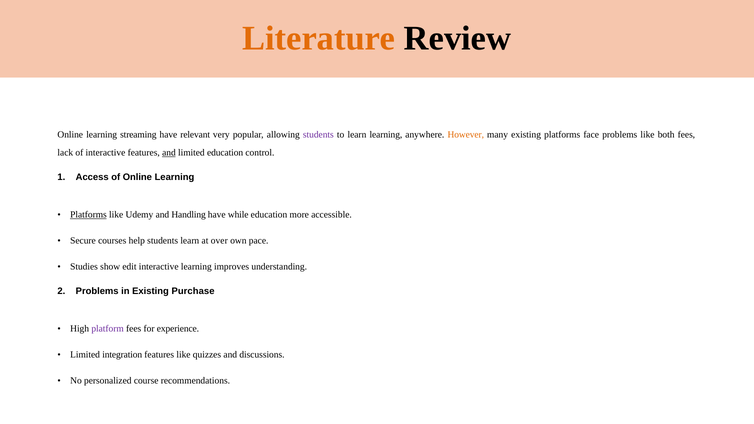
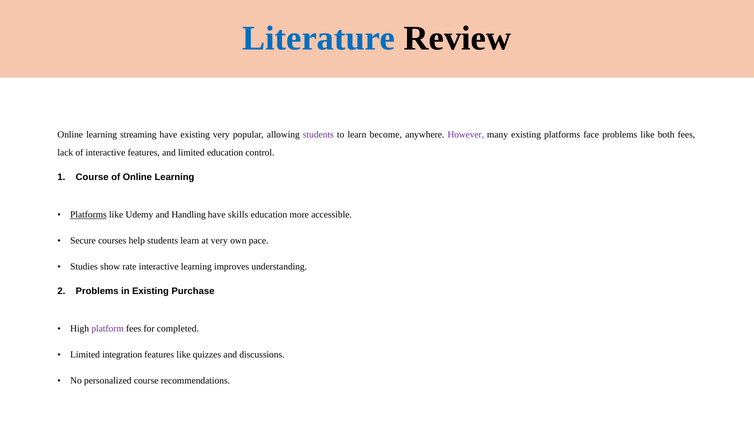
Literature colour: orange -> blue
have relevant: relevant -> existing
learn learning: learning -> become
However colour: orange -> purple
and at (169, 153) underline: present -> none
1 Access: Access -> Course
while: while -> skills
at over: over -> very
edit: edit -> rate
experience: experience -> completed
